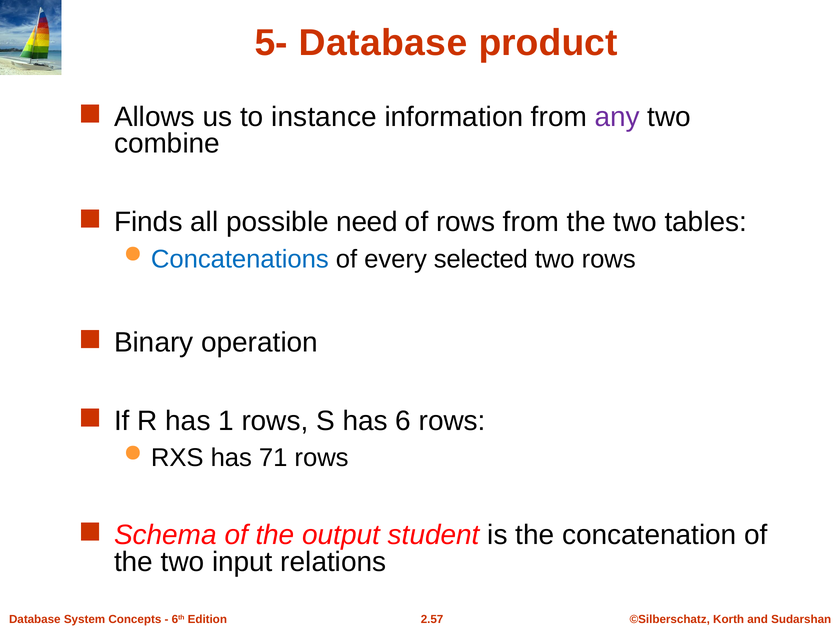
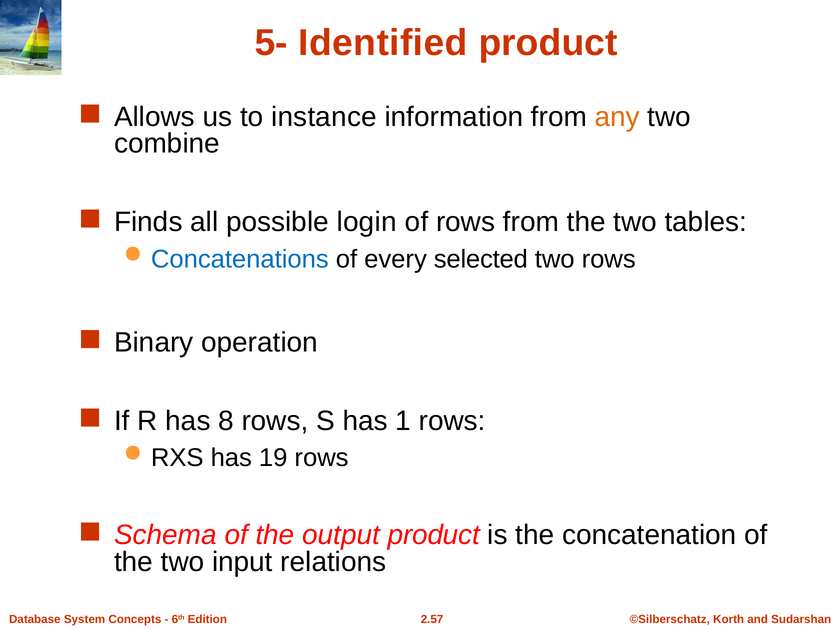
5- Database: Database -> Identified
any colour: purple -> orange
need: need -> login
1: 1 -> 8
6: 6 -> 1
71: 71 -> 19
output student: student -> product
